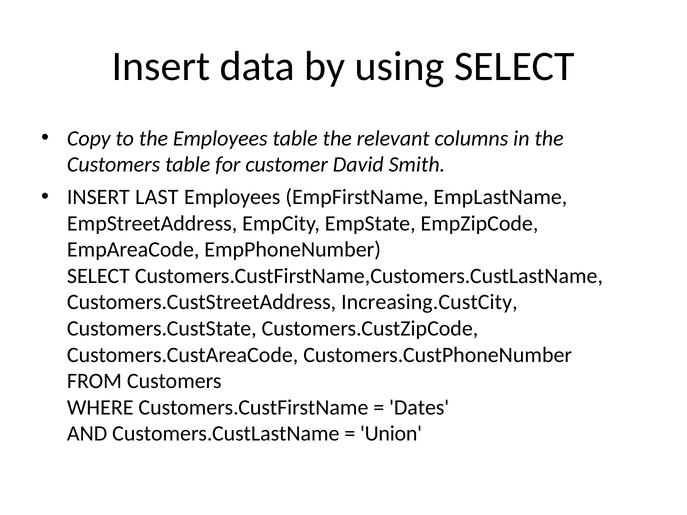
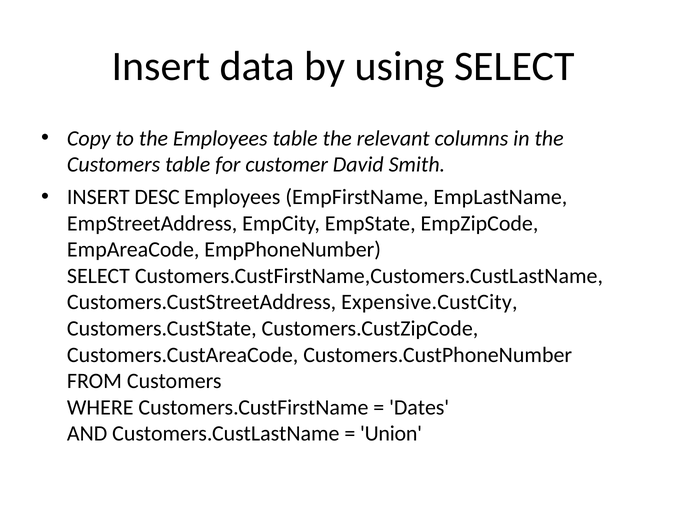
LAST: LAST -> DESC
Increasing.CustCity: Increasing.CustCity -> Expensive.CustCity
